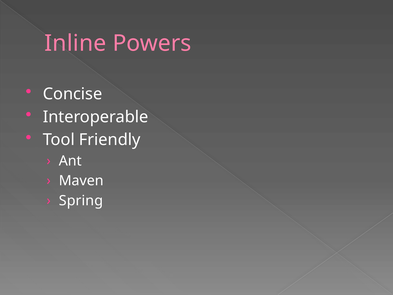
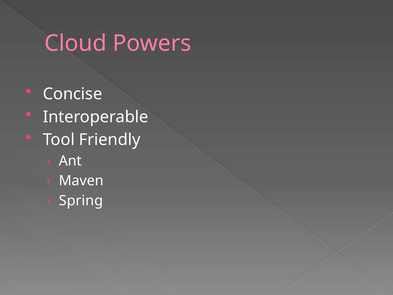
Inline: Inline -> Cloud
